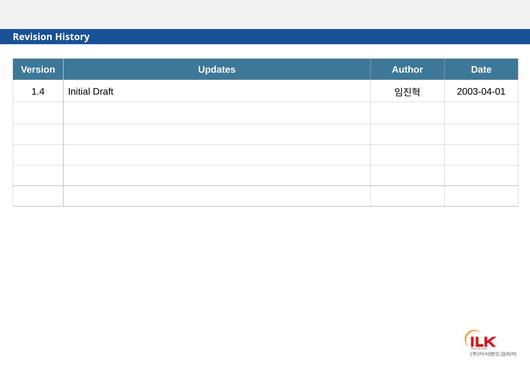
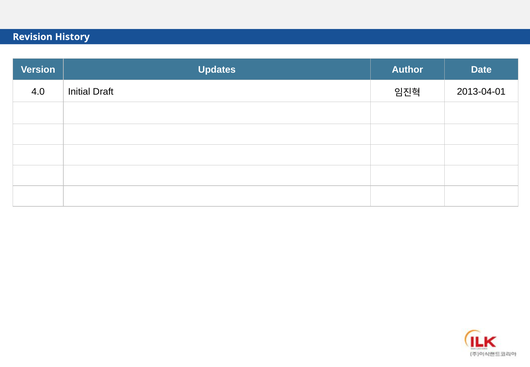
1.4: 1.4 -> 4.0
2003-04-01: 2003-04-01 -> 2013-04-01
